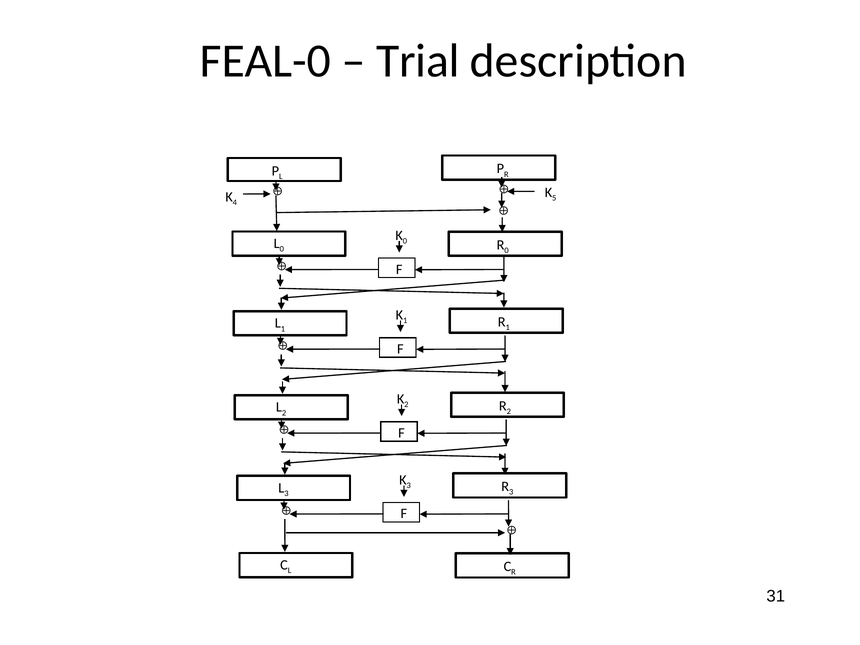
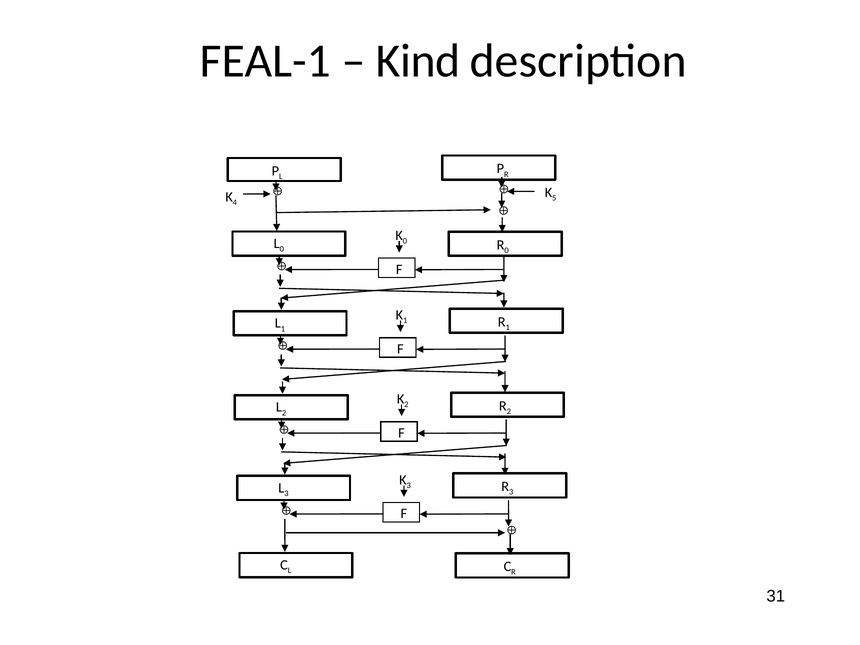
FEAL-0: FEAL-0 -> FEAL-1
Trial: Trial -> Kind
